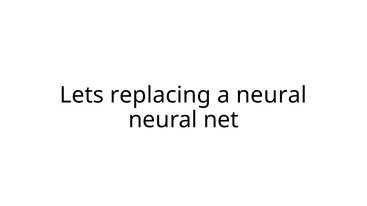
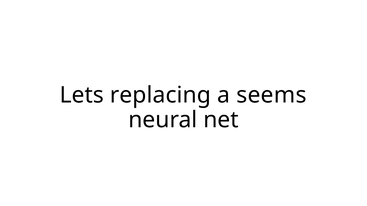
a neural: neural -> seems
